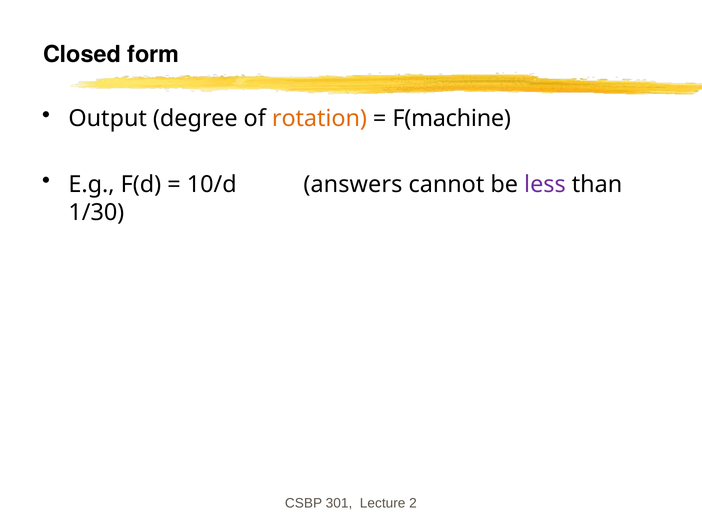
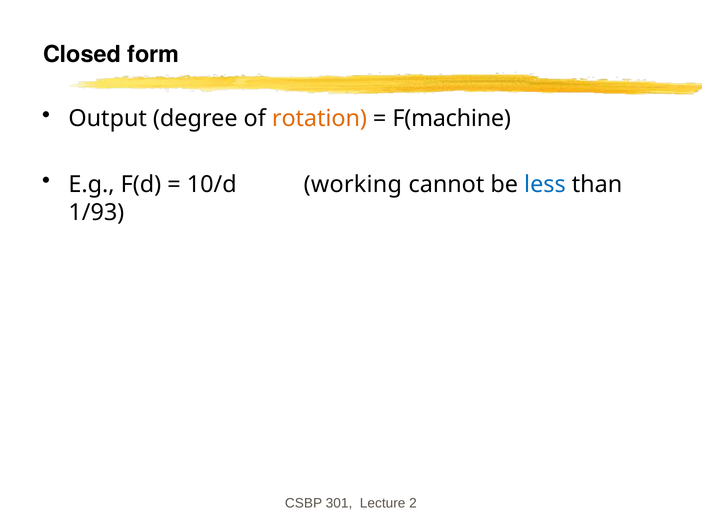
answers: answers -> working
less colour: purple -> blue
1/30: 1/30 -> 1/93
